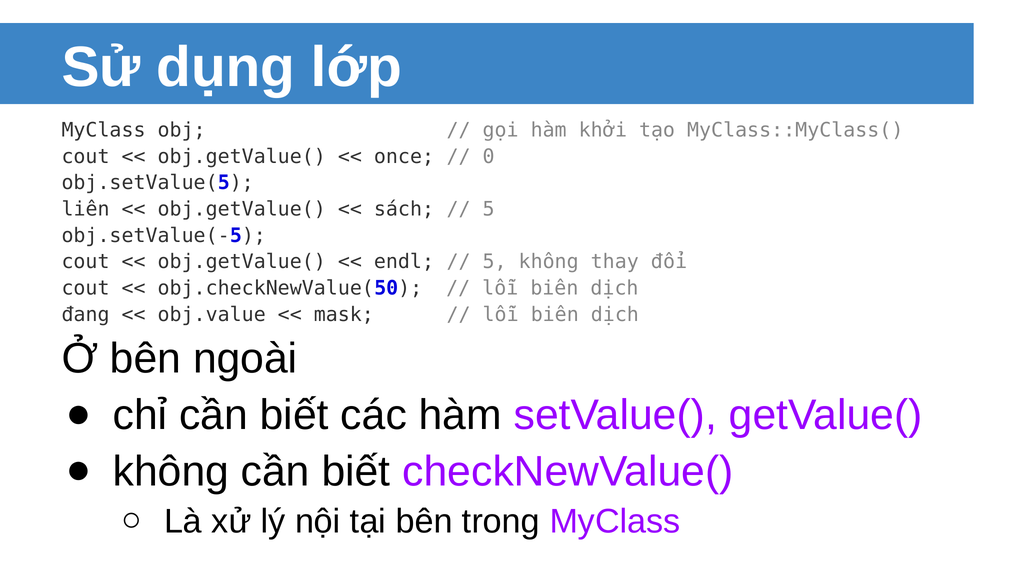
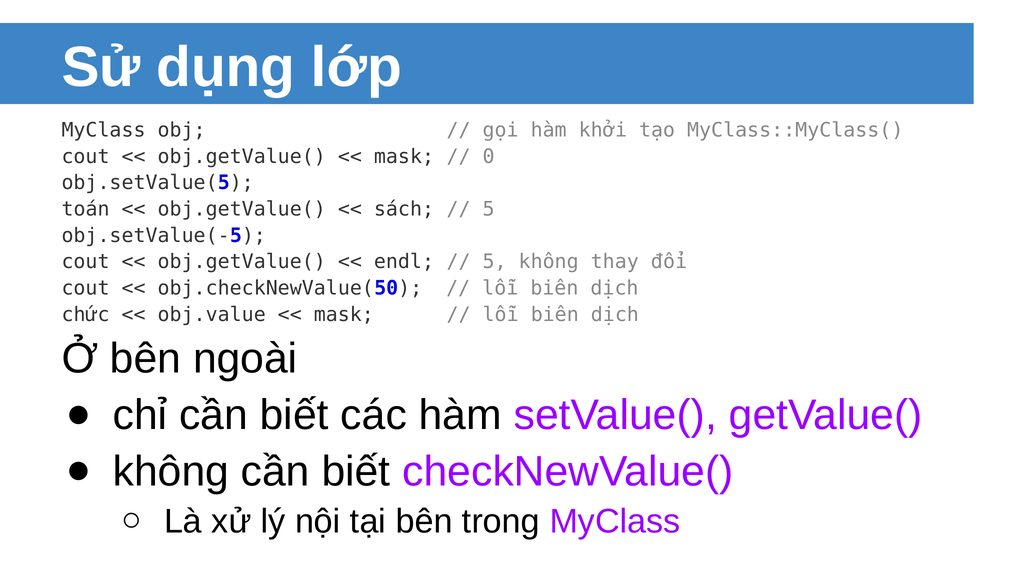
once at (404, 156): once -> mask
liên: liên -> toán
đang: đang -> chức
